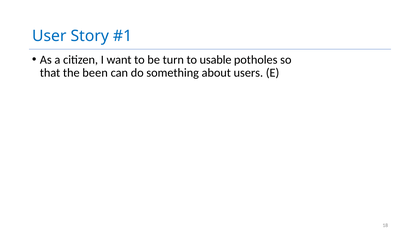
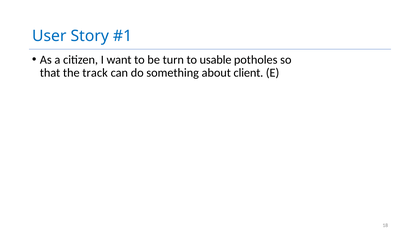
been: been -> track
users: users -> client
